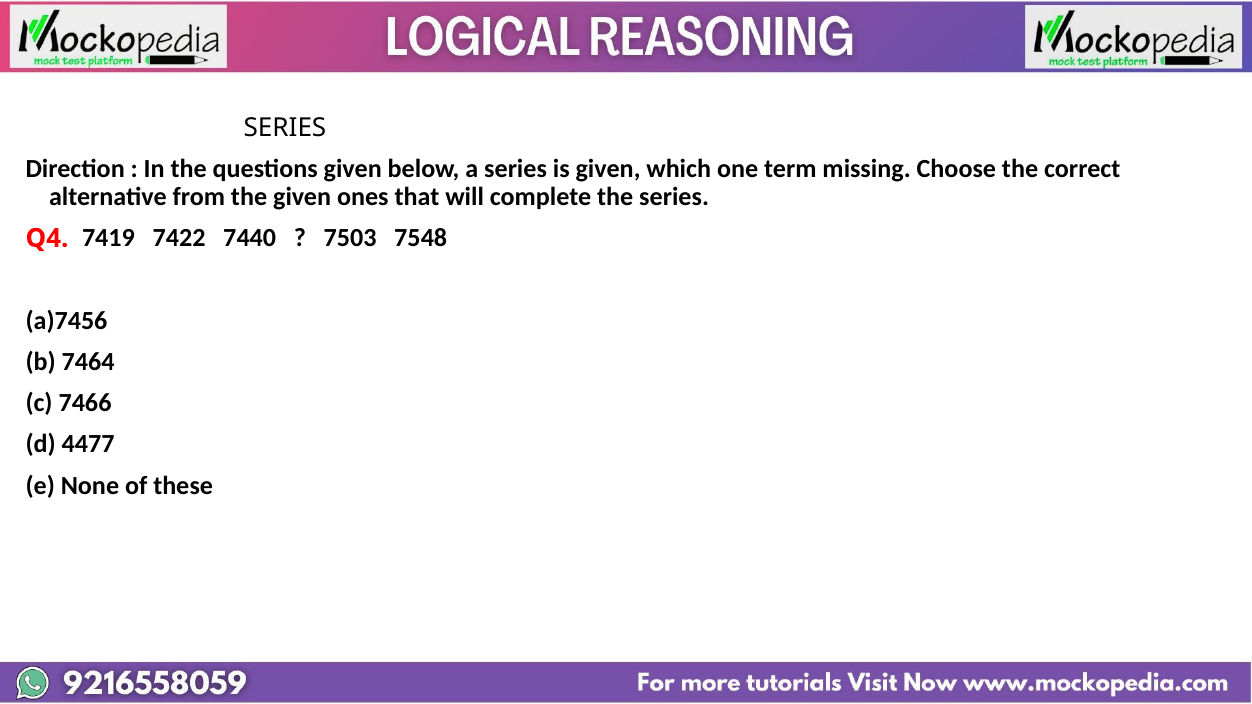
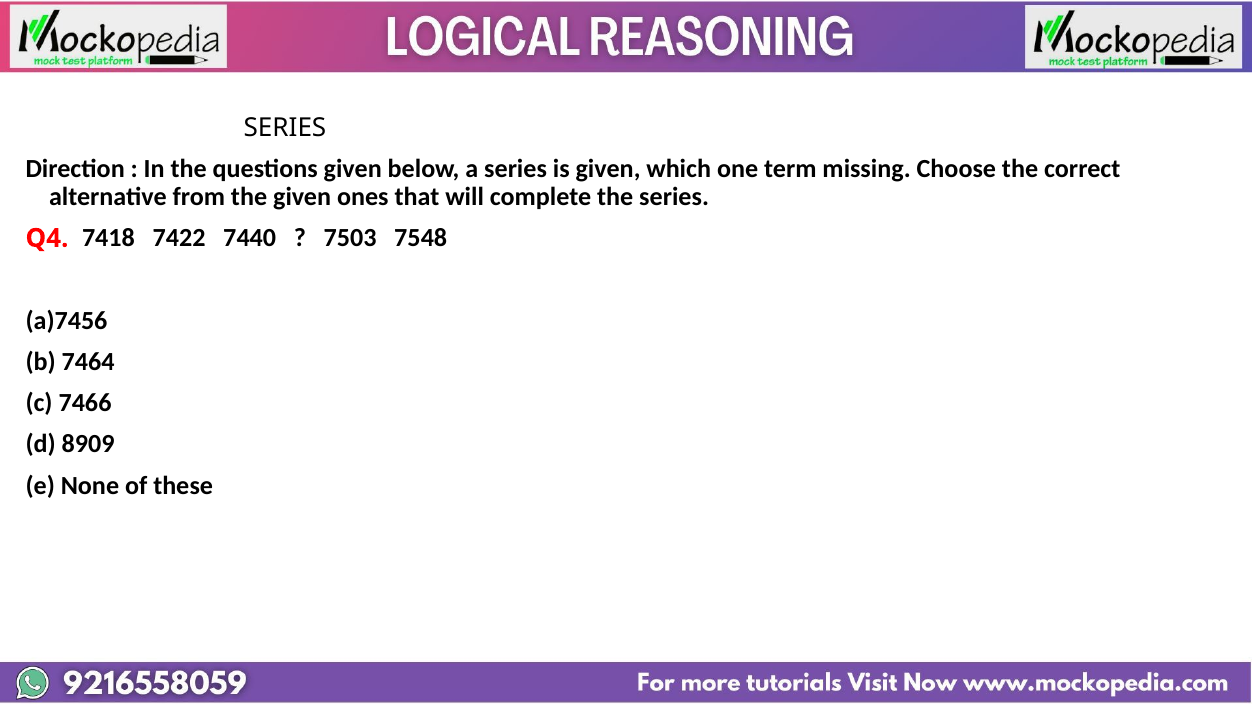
7419: 7419 -> 7418
4477: 4477 -> 8909
